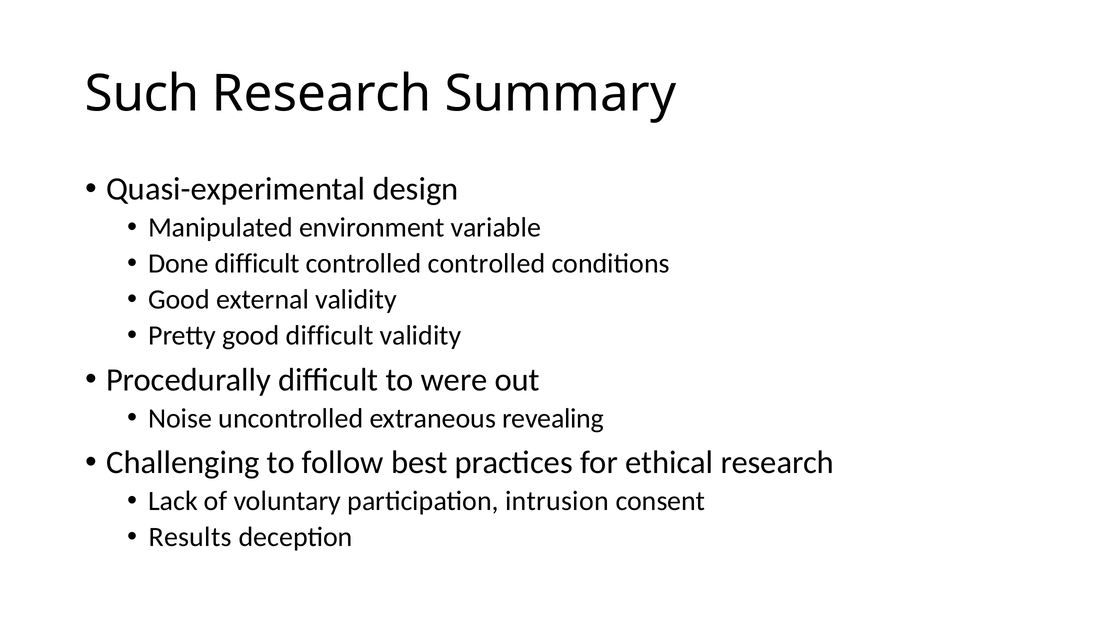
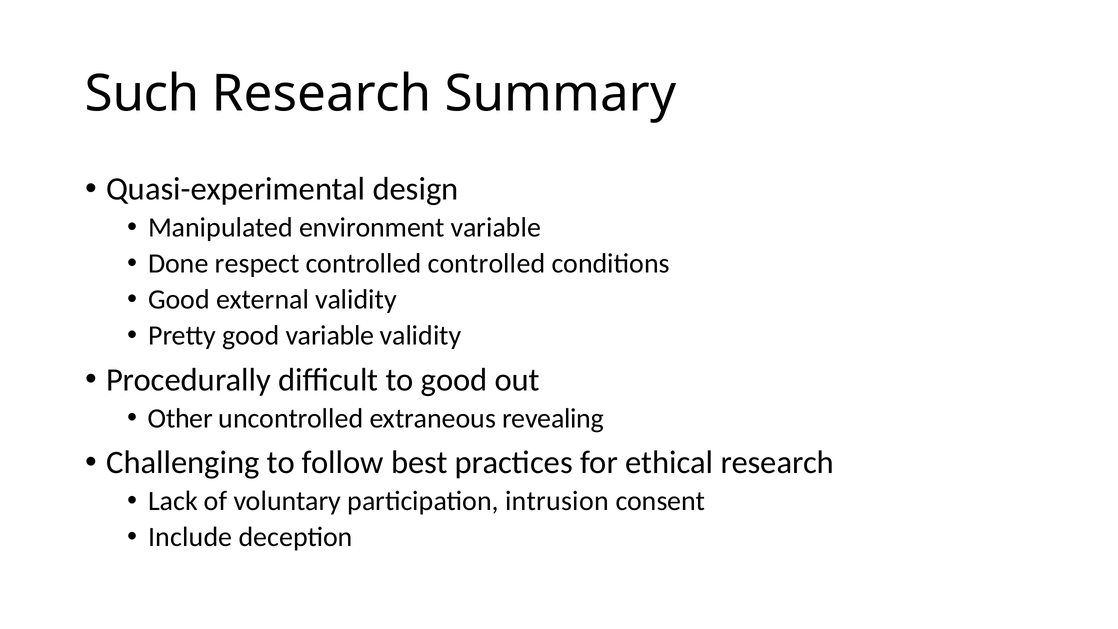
Done difficult: difficult -> respect
good difficult: difficult -> variable
to were: were -> good
Noise: Noise -> Other
Results: Results -> Include
